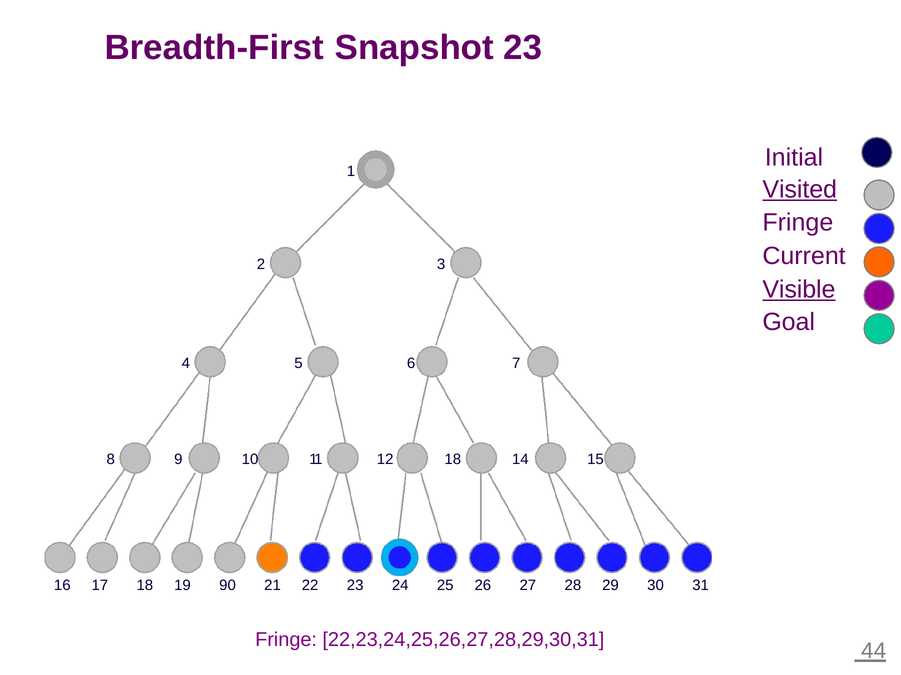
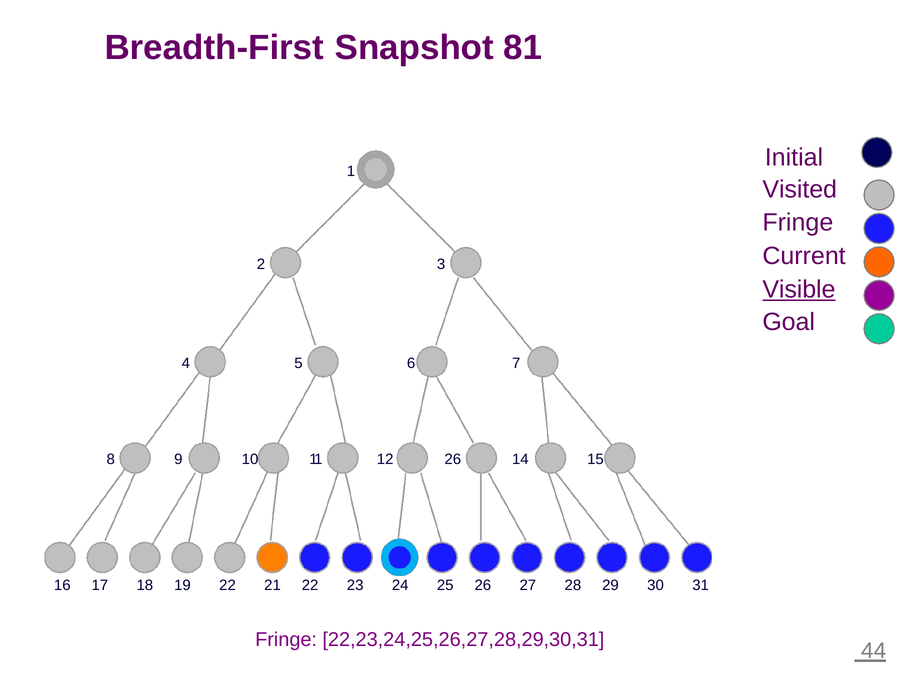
Snapshot 23: 23 -> 81
Visited underline: present -> none
12 18: 18 -> 26
19 90: 90 -> 22
